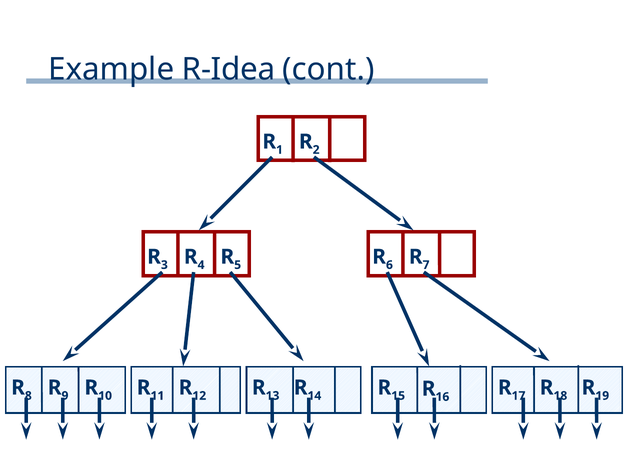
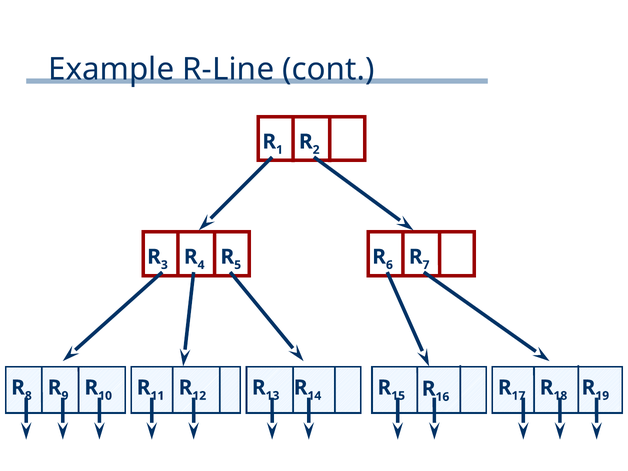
R-Idea: R-Idea -> R-Line
